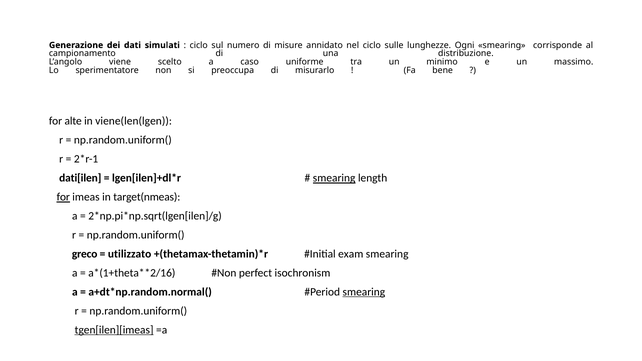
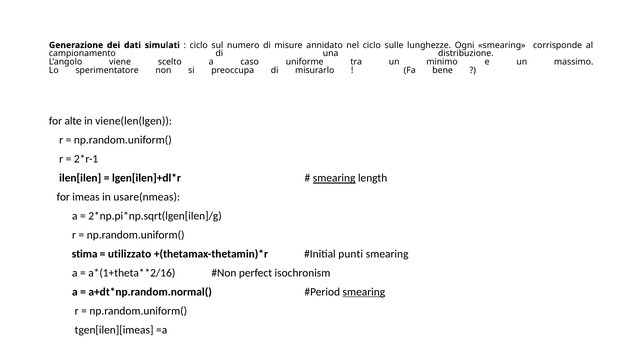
dati[ilen: dati[ilen -> ilen[ilen
for at (63, 197) underline: present -> none
target(nmeas: target(nmeas -> usare(nmeas
greco: greco -> stima
exam: exam -> punti
tgen[ilen][imeas underline: present -> none
